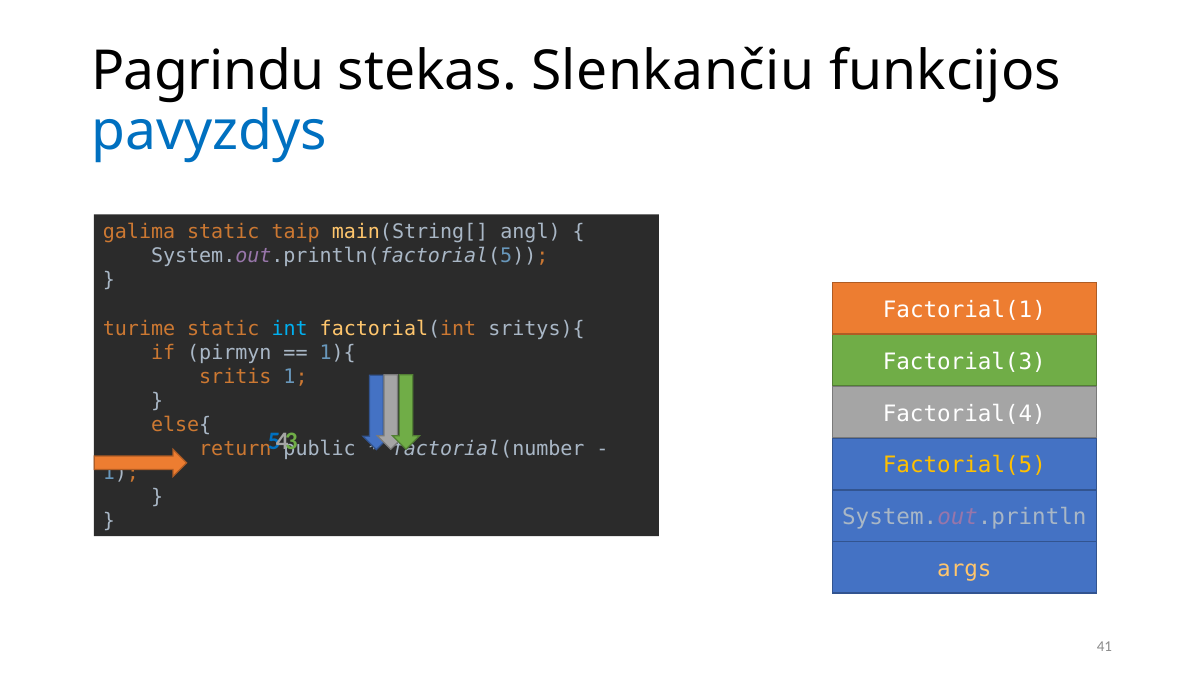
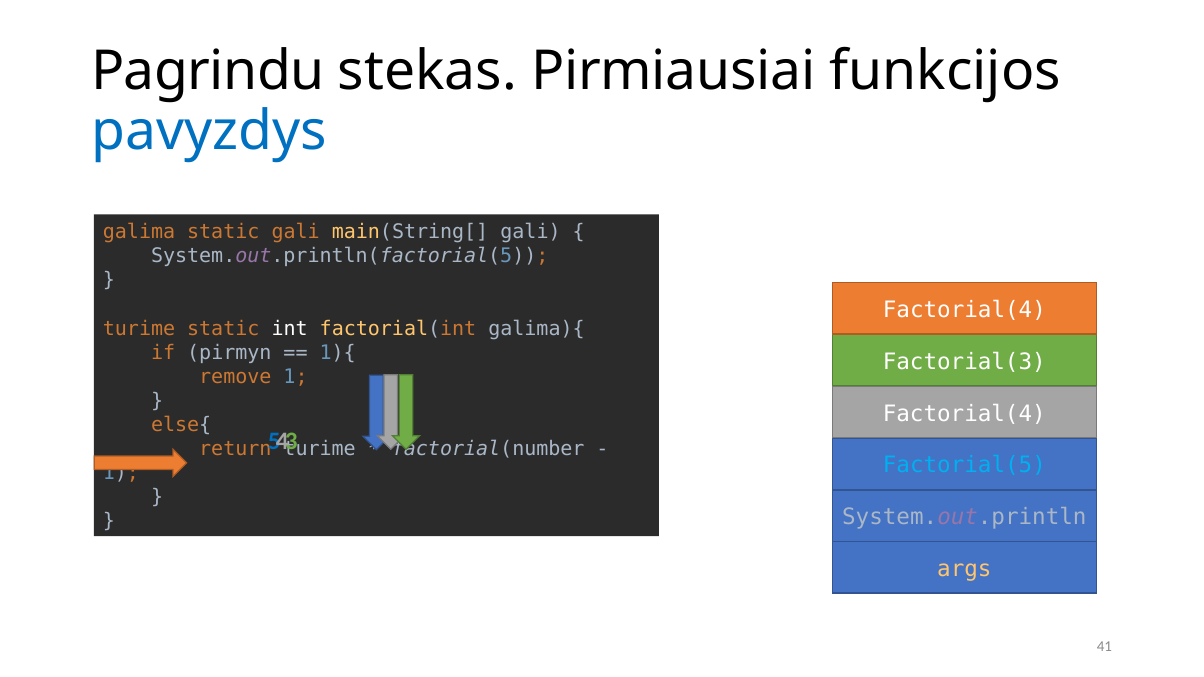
Slenkančiu: Slenkančiu -> Pirmiausiai
static taip: taip -> gali
main(String[ angl: angl -> gali
Factorial(1 at (964, 310): Factorial(1 -> Factorial(4
int colour: light blue -> white
sritys){: sritys){ -> galima){
sritis: sritis -> remove
return public: public -> turime
Factorial(5 colour: yellow -> light blue
